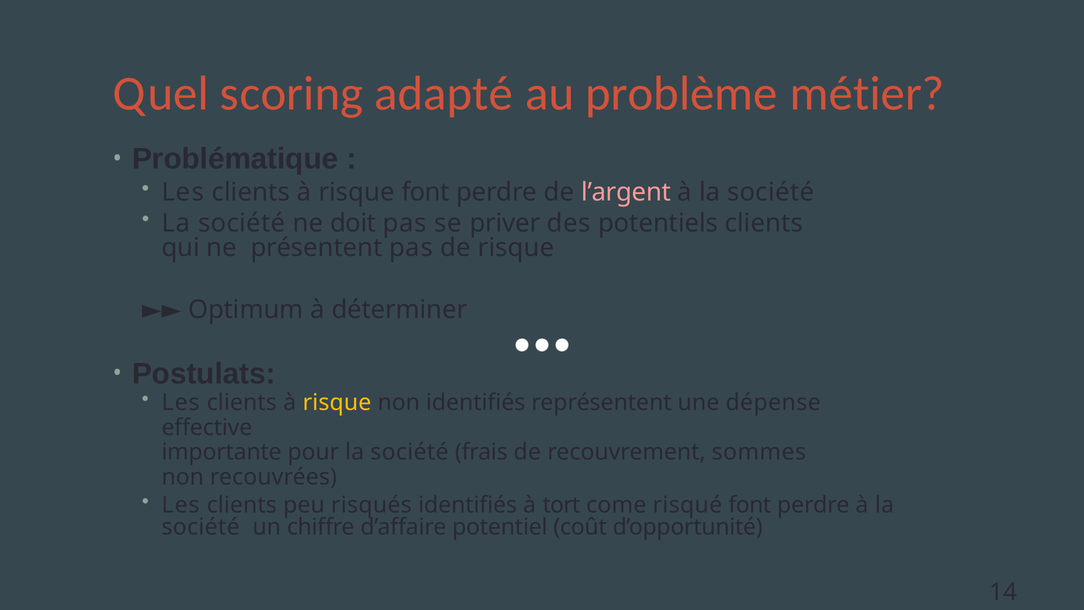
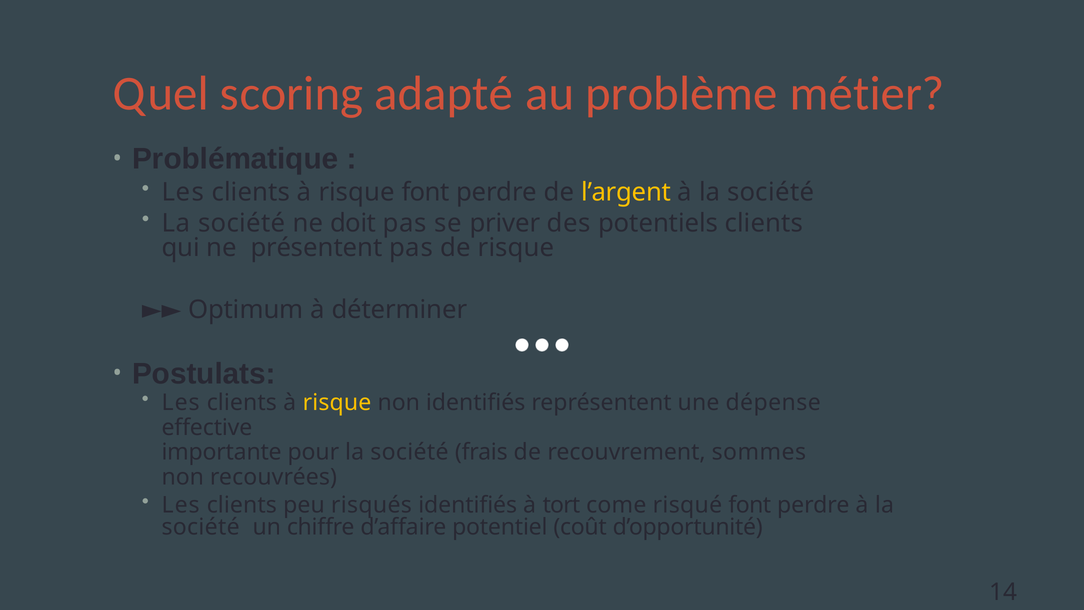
l’argent colour: pink -> yellow
